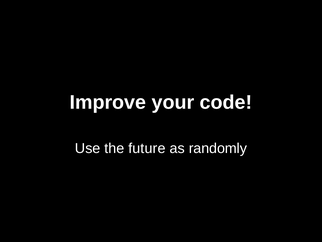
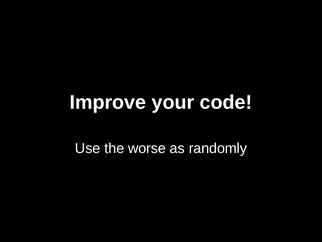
future: future -> worse
